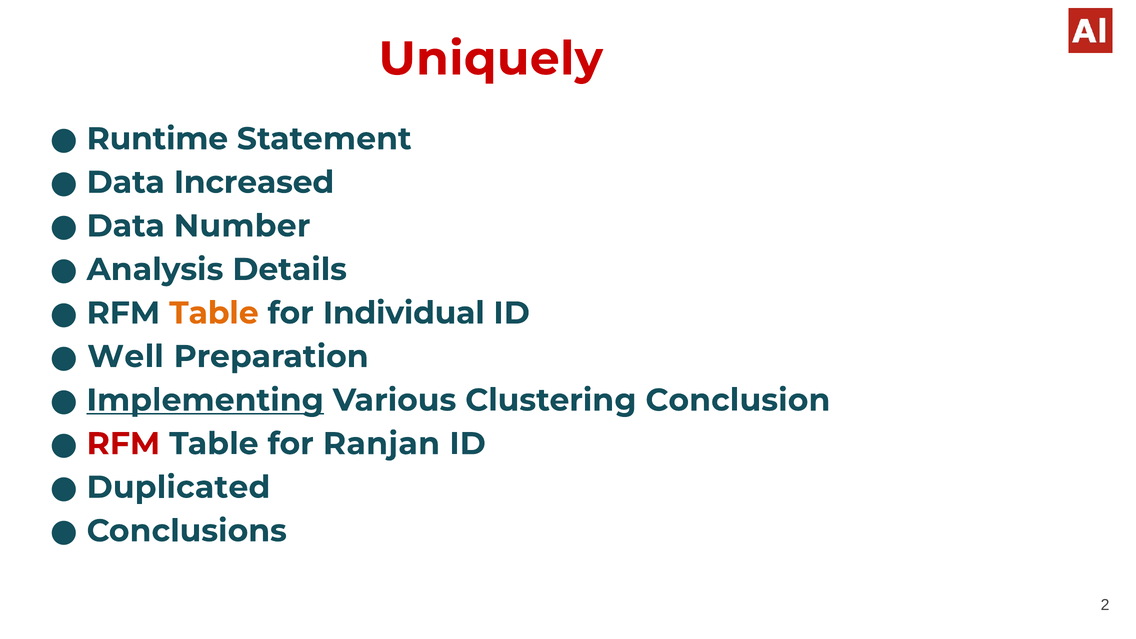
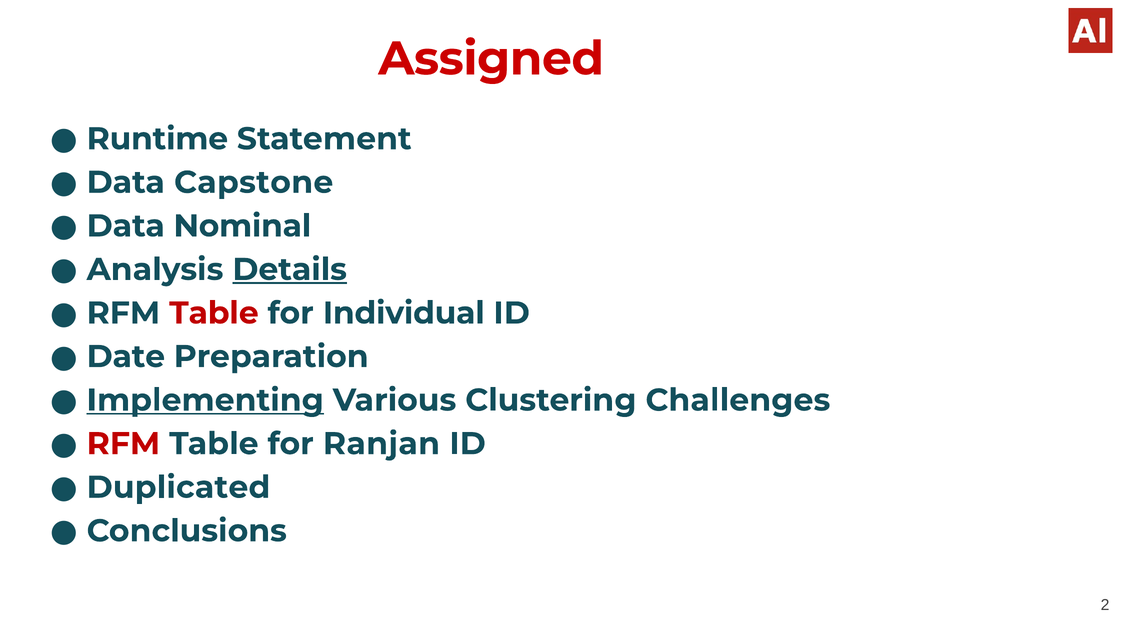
Uniquely: Uniquely -> Assigned
Increased: Increased -> Capstone
Number: Number -> Nominal
Details underline: none -> present
Table at (214, 313) colour: orange -> red
Well: Well -> Date
Conclusion: Conclusion -> Challenges
